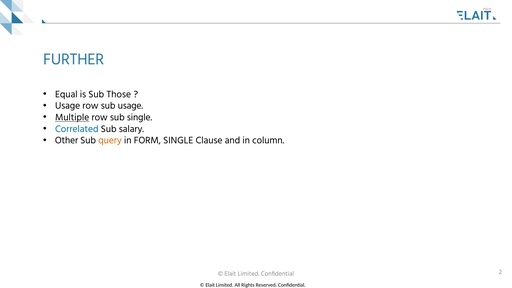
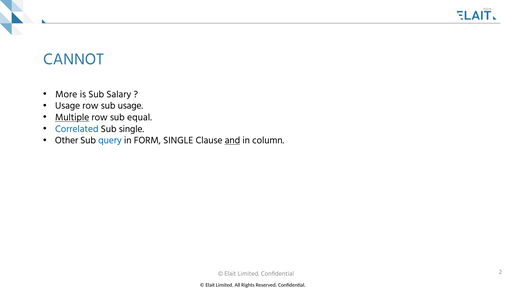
FURTHER: FURTHER -> CANNOT
Equal: Equal -> More
Those: Those -> Salary
sub single: single -> equal
Sub salary: salary -> single
query colour: orange -> blue
and underline: none -> present
